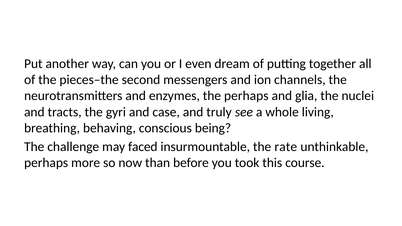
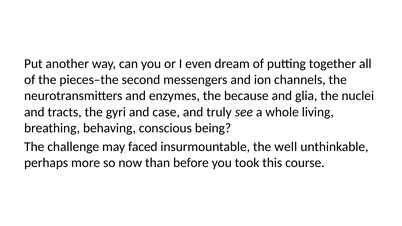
the perhaps: perhaps -> because
rate: rate -> well
